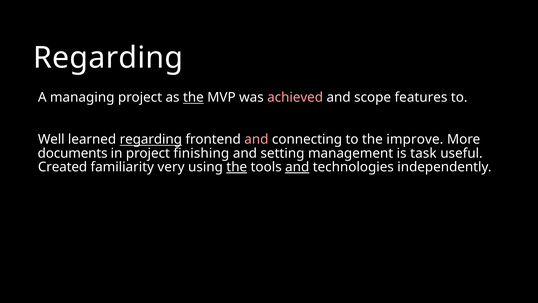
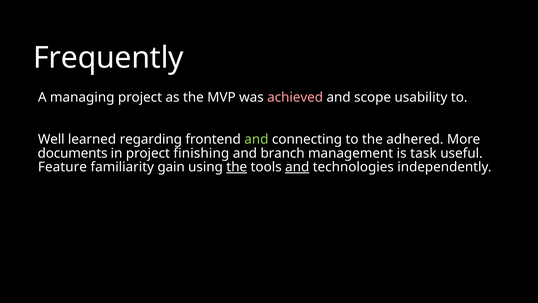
Regarding at (108, 58): Regarding -> Frequently
the at (193, 97) underline: present -> none
features: features -> usability
regarding at (151, 139) underline: present -> none
and at (256, 139) colour: pink -> light green
improve: improve -> adhered
setting: setting -> branch
Created: Created -> Feature
very: very -> gain
